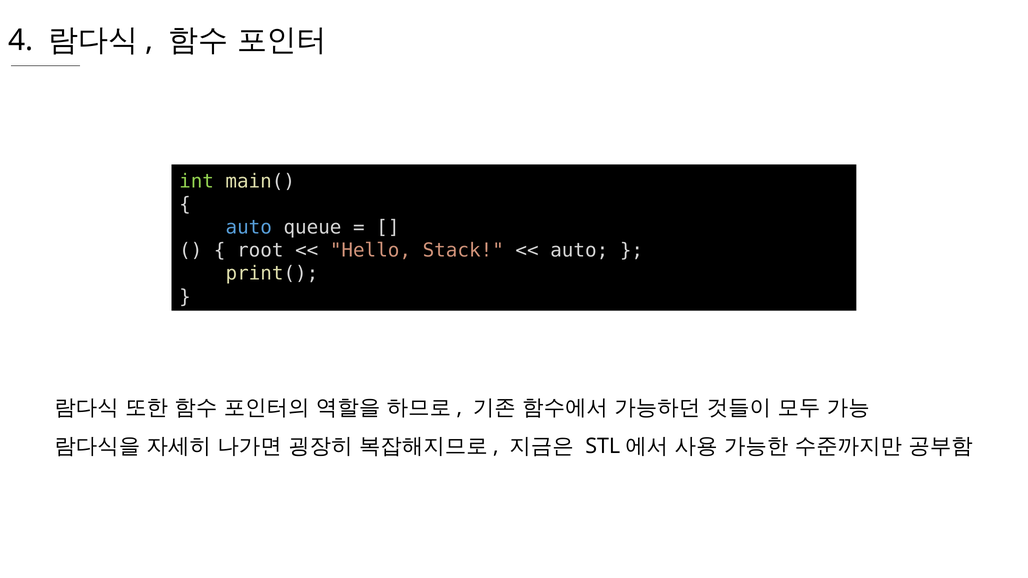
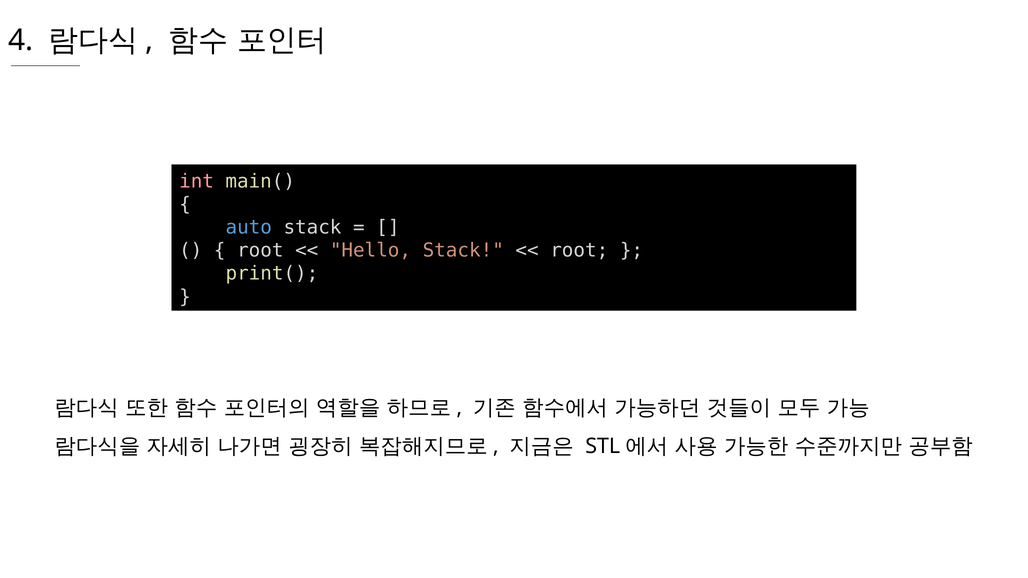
int colour: light green -> pink
auto queue: queue -> stack
auto at (579, 251): auto -> root
